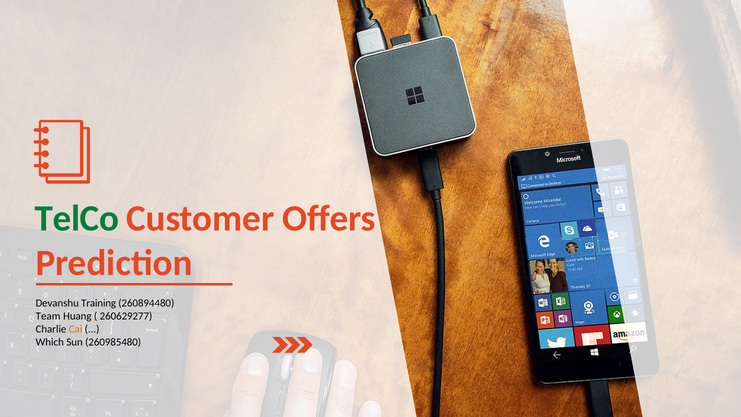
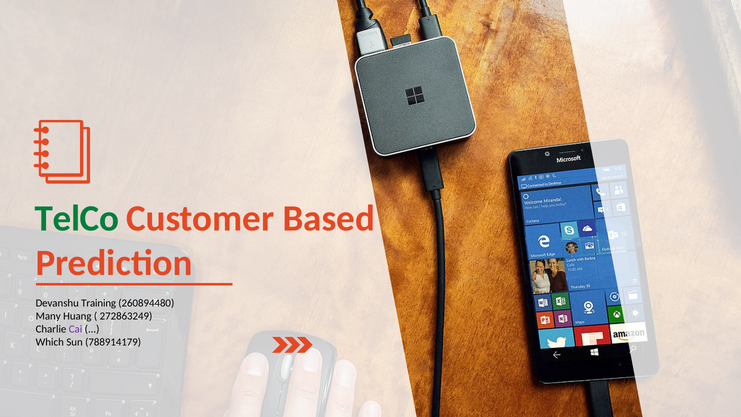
Offers: Offers -> Based
Team: Team -> Many
260629277: 260629277 -> 272863249
Cai colour: orange -> purple
260985480: 260985480 -> 788914179
